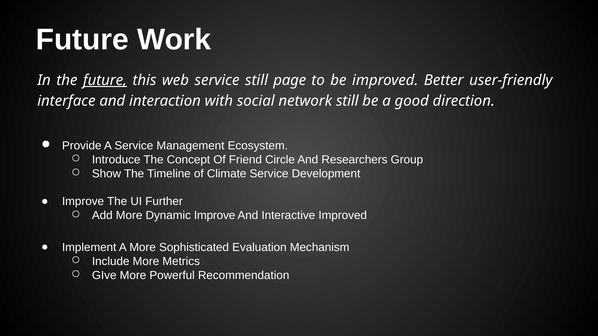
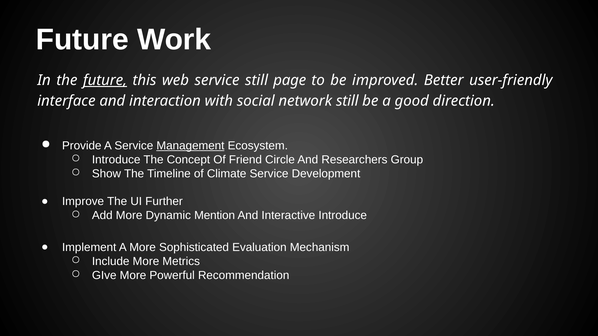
Management underline: none -> present
Dynamic Improve: Improve -> Mention
Interactive Improved: Improved -> Introduce
